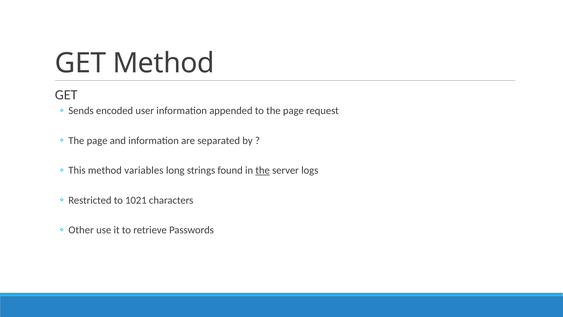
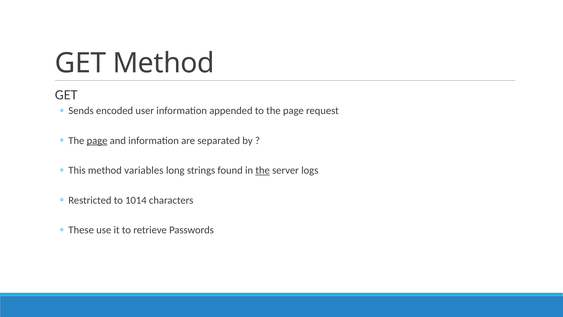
page at (97, 140) underline: none -> present
1021: 1021 -> 1014
Other: Other -> These
